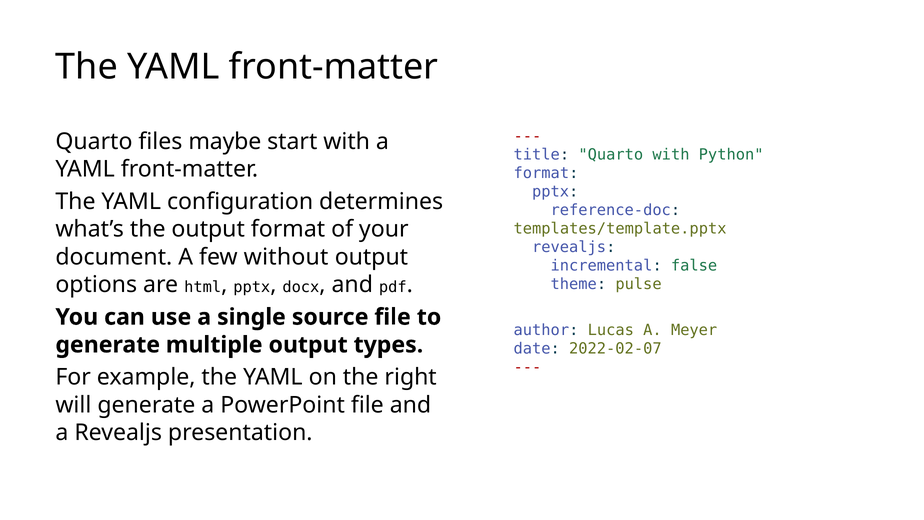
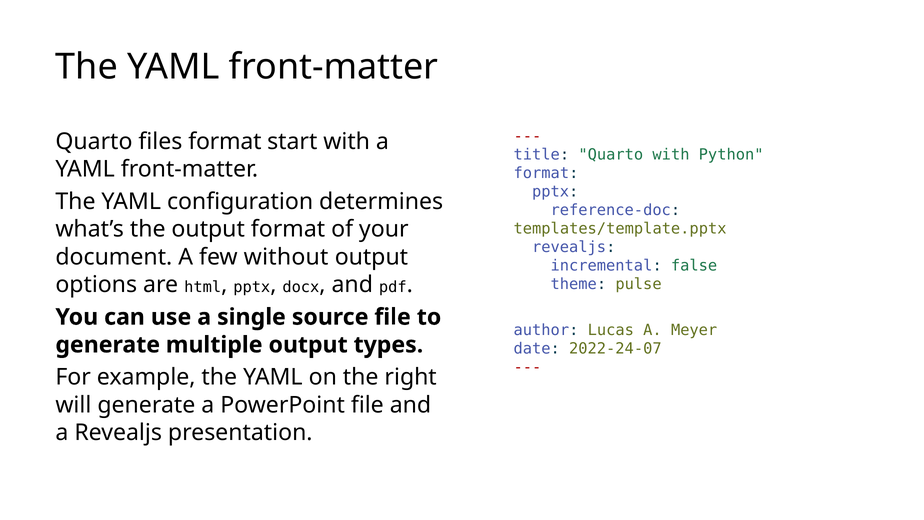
files maybe: maybe -> format
2022-02-07: 2022-02-07 -> 2022-24-07
